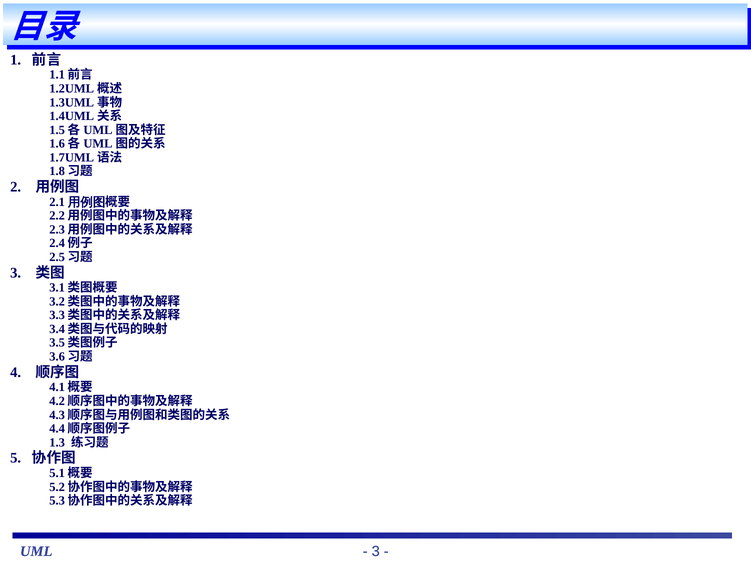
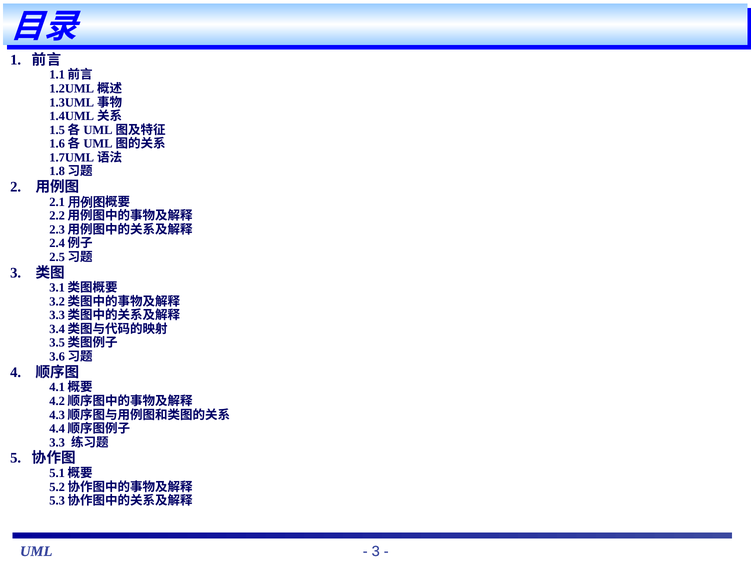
1.3: 1.3 -> 3.3
